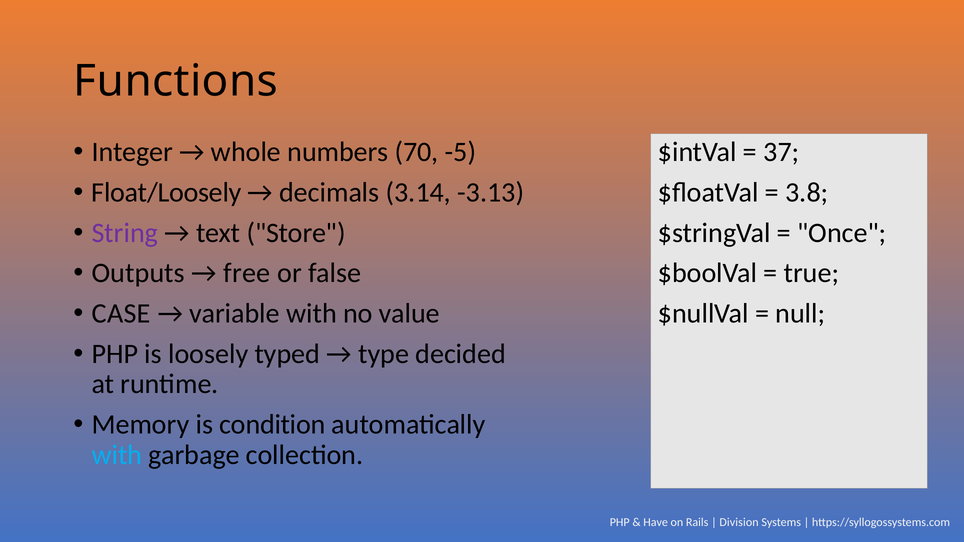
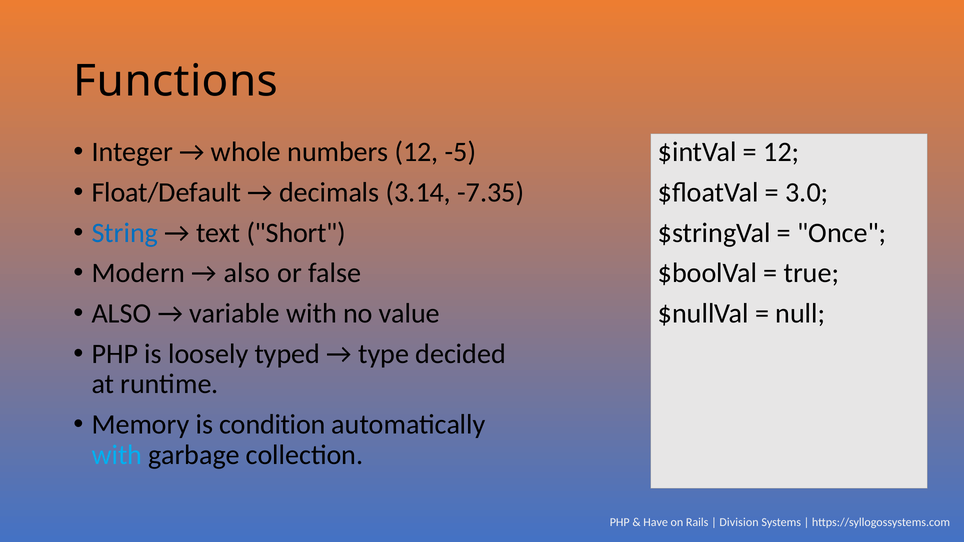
numbers 70: 70 -> 12
37 at (781, 152): 37 -> 12
Float/Loosely: Float/Loosely -> Float/Default
-3.13: -3.13 -> -7.35
3.8: 3.8 -> 3.0
String colour: purple -> blue
Store: Store -> Short
Outputs: Outputs -> Modern
free at (247, 273): free -> also
CASE at (121, 314): CASE -> ALSO
